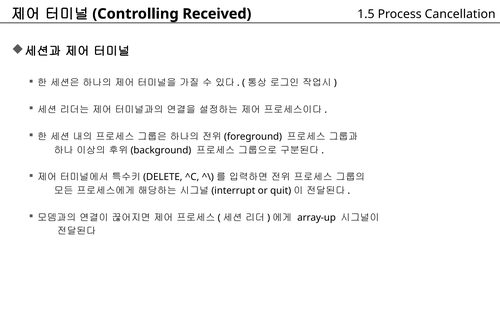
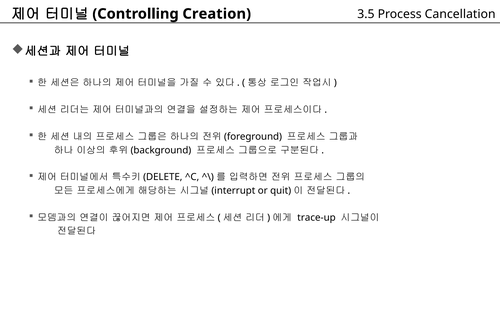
Received: Received -> Creation
1.5: 1.5 -> 3.5
array-up: array-up -> trace-up
